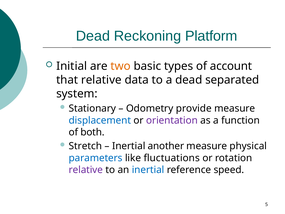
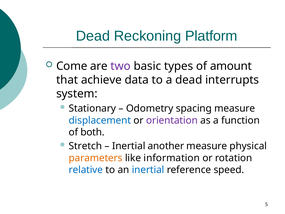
Initial: Initial -> Come
two colour: orange -> purple
account: account -> amount
that relative: relative -> achieve
separated: separated -> interrupts
provide: provide -> spacing
parameters colour: blue -> orange
fluctuations: fluctuations -> information
relative at (86, 170) colour: purple -> blue
